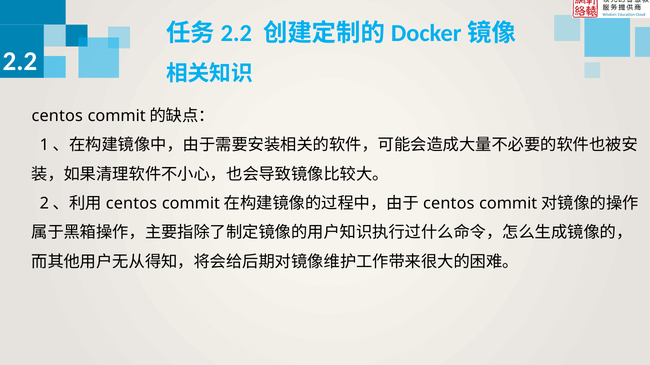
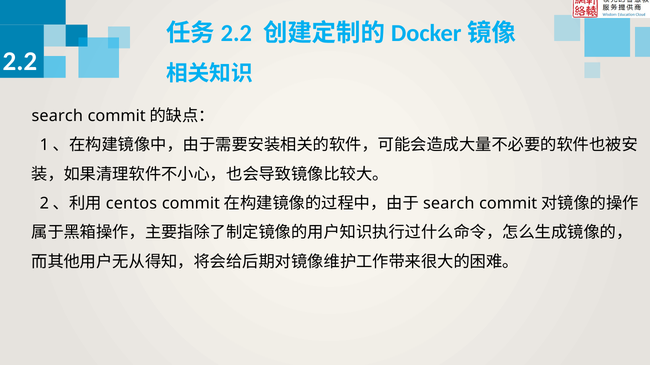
centos at (57, 116): centos -> search
centos at (449, 204): centos -> search
